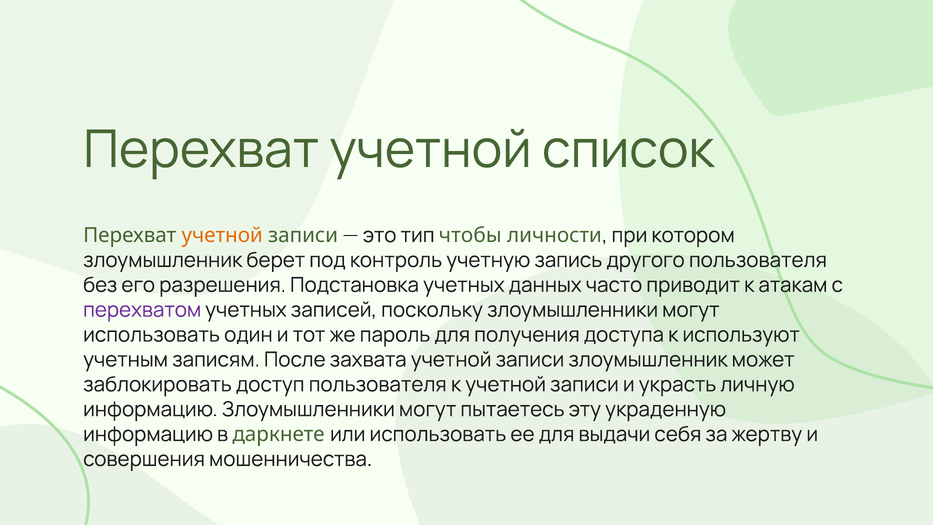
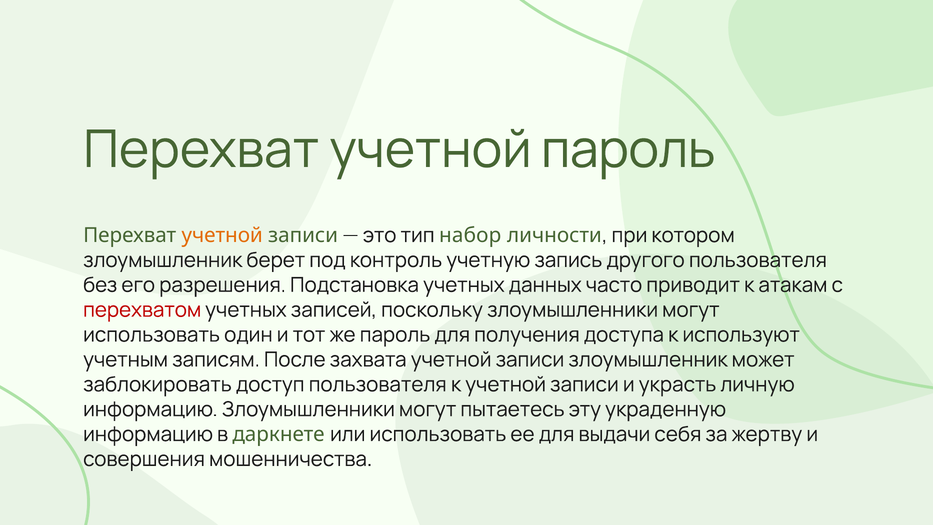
учетной список: список -> пароль
чтобы: чтобы -> набор
перехватом colour: purple -> red
